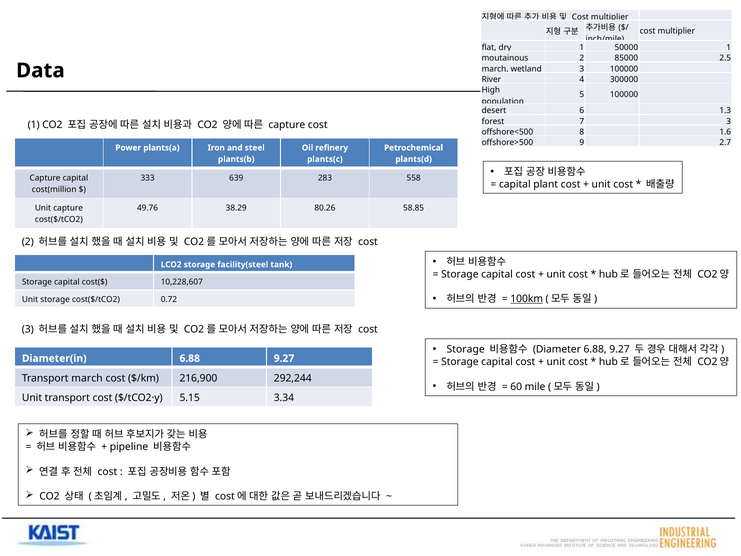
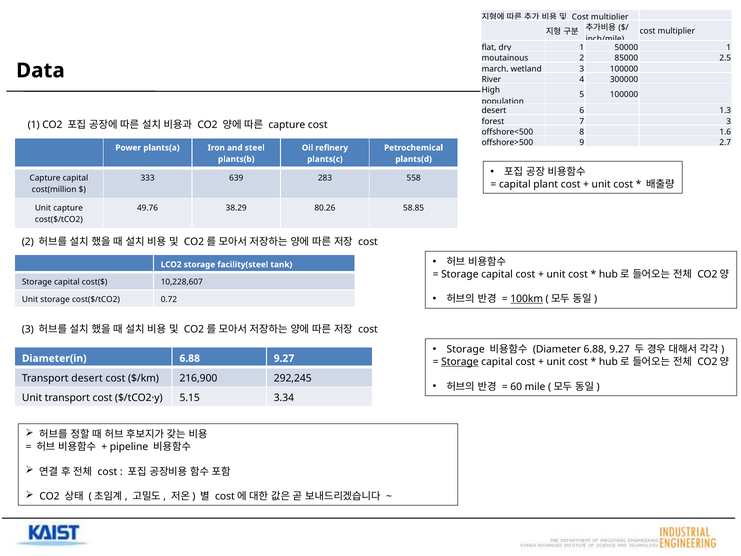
Storage at (460, 362) underline: none -> present
Transport march: march -> desert
292,244: 292,244 -> 292,245
